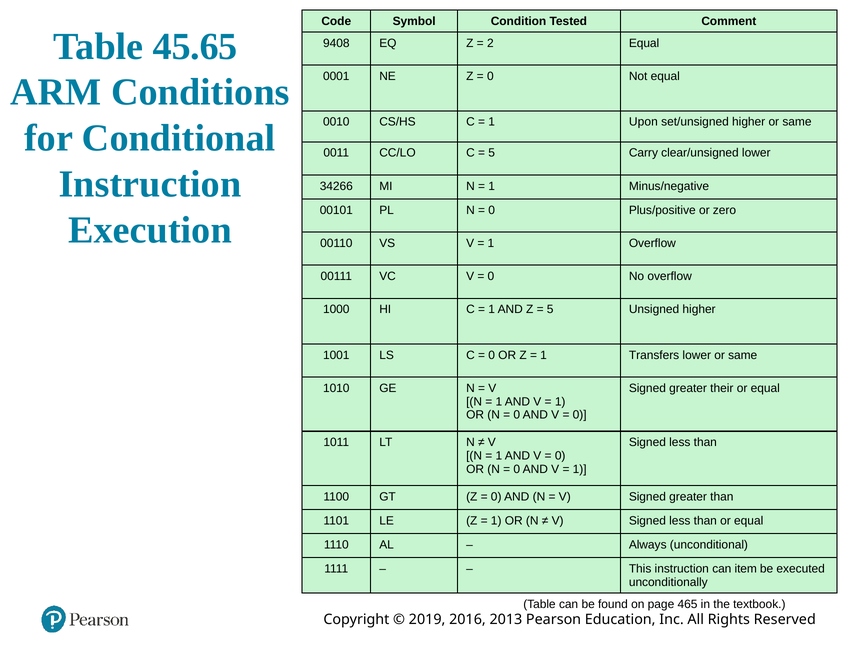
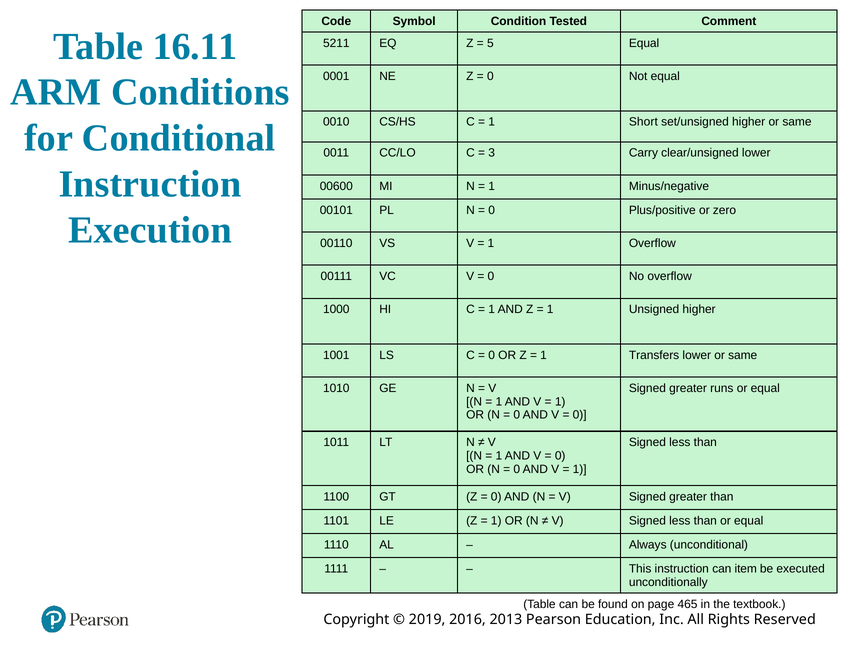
45.65: 45.65 -> 16.11
9408: 9408 -> 5211
2: 2 -> 5
Upon: Upon -> Short
5 at (492, 153): 5 -> 3
34266: 34266 -> 00600
5 at (550, 309): 5 -> 1
their: their -> runs
